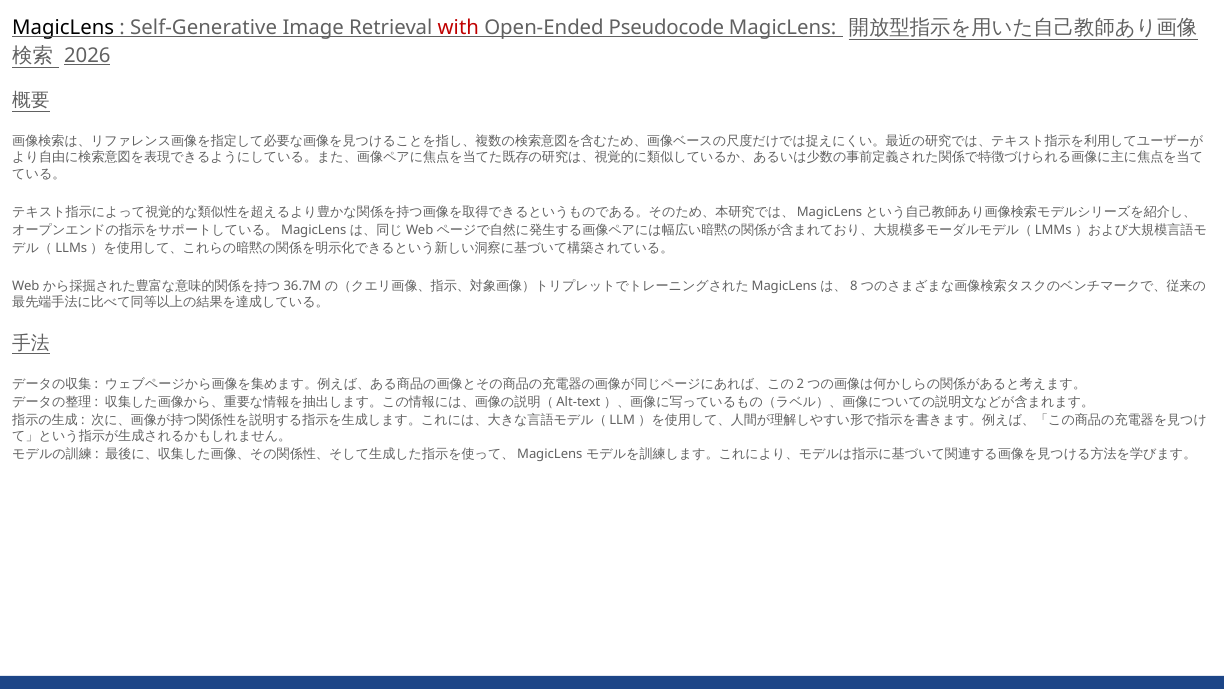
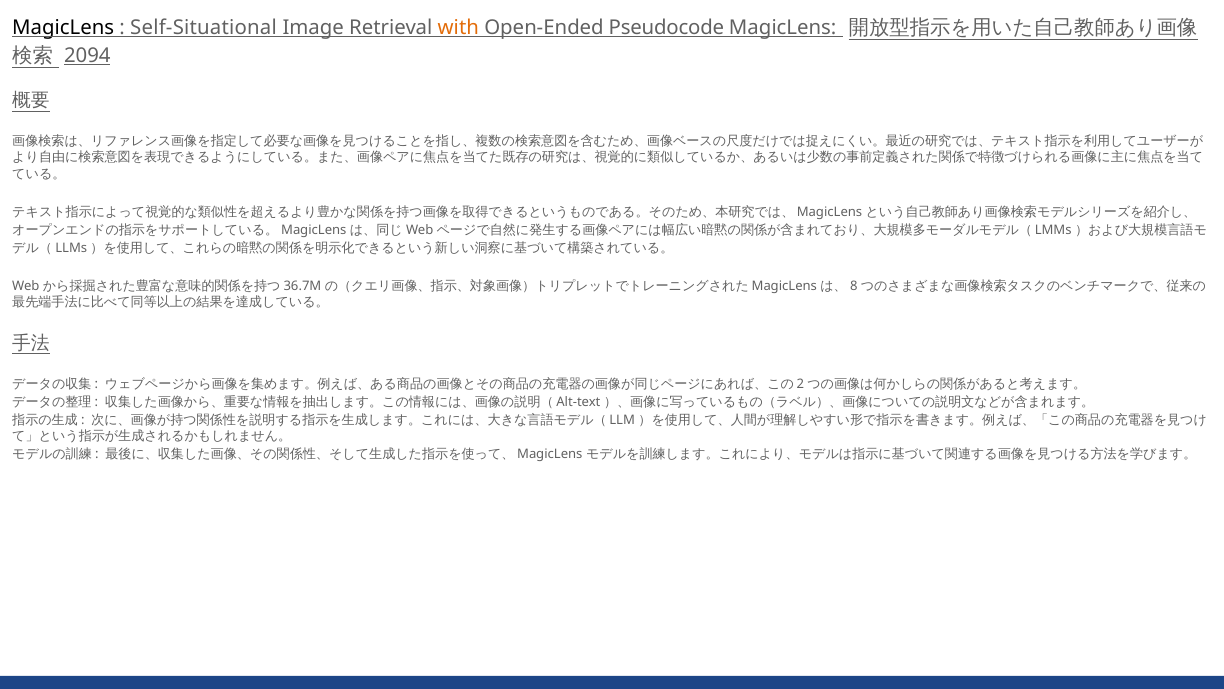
Self-Generative: Self-Generative -> Self-Situational
with colour: red -> orange
2026: 2026 -> 2094
